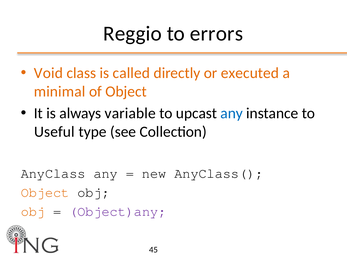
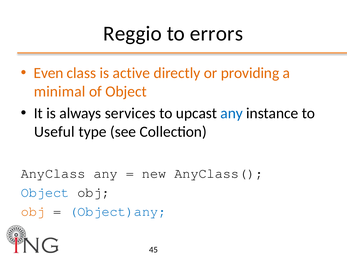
Void: Void -> Even
called: called -> active
executed: executed -> providing
variable: variable -> services
Object at (45, 192) colour: orange -> blue
Object)any colour: purple -> blue
